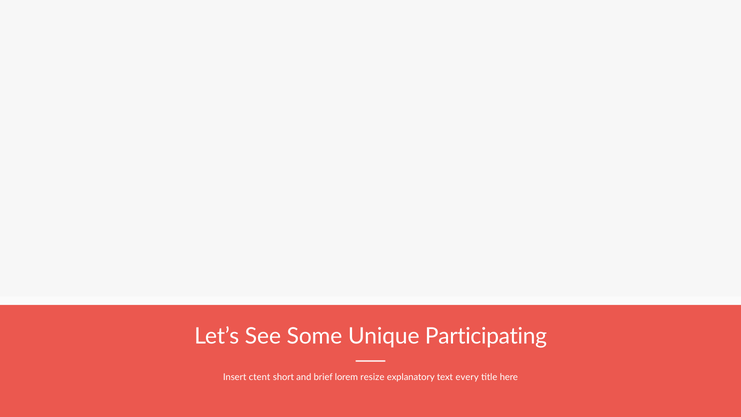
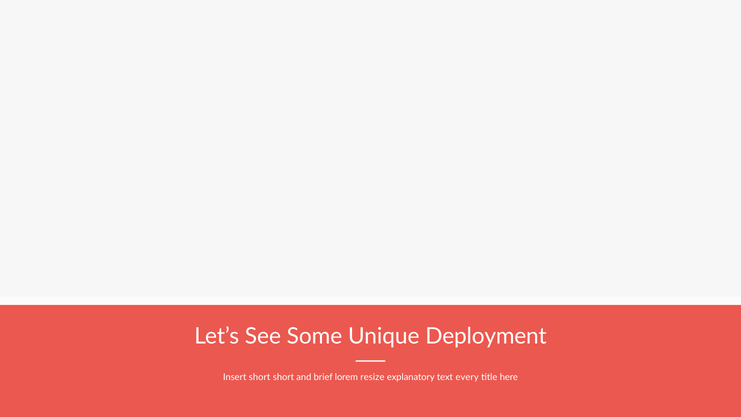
Participating: Participating -> Deployment
Insert ctent: ctent -> short
